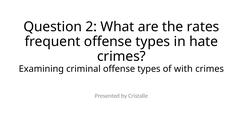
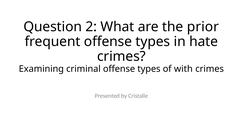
rates: rates -> prior
